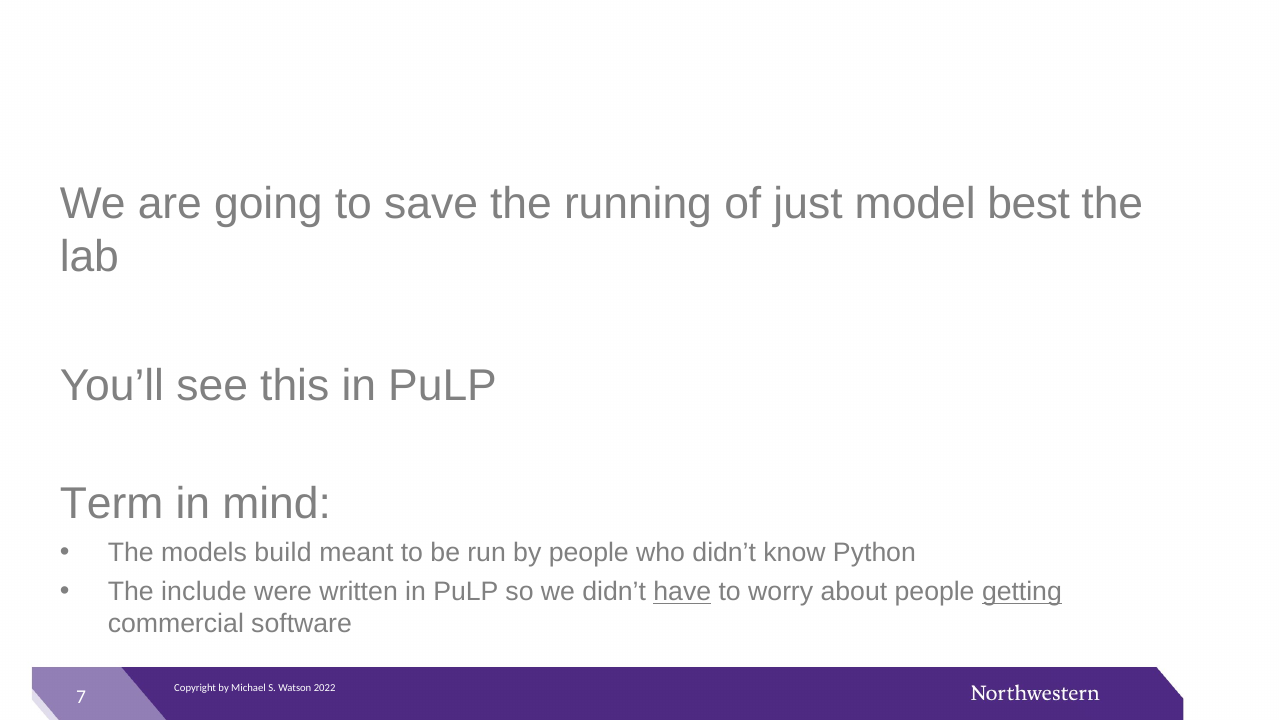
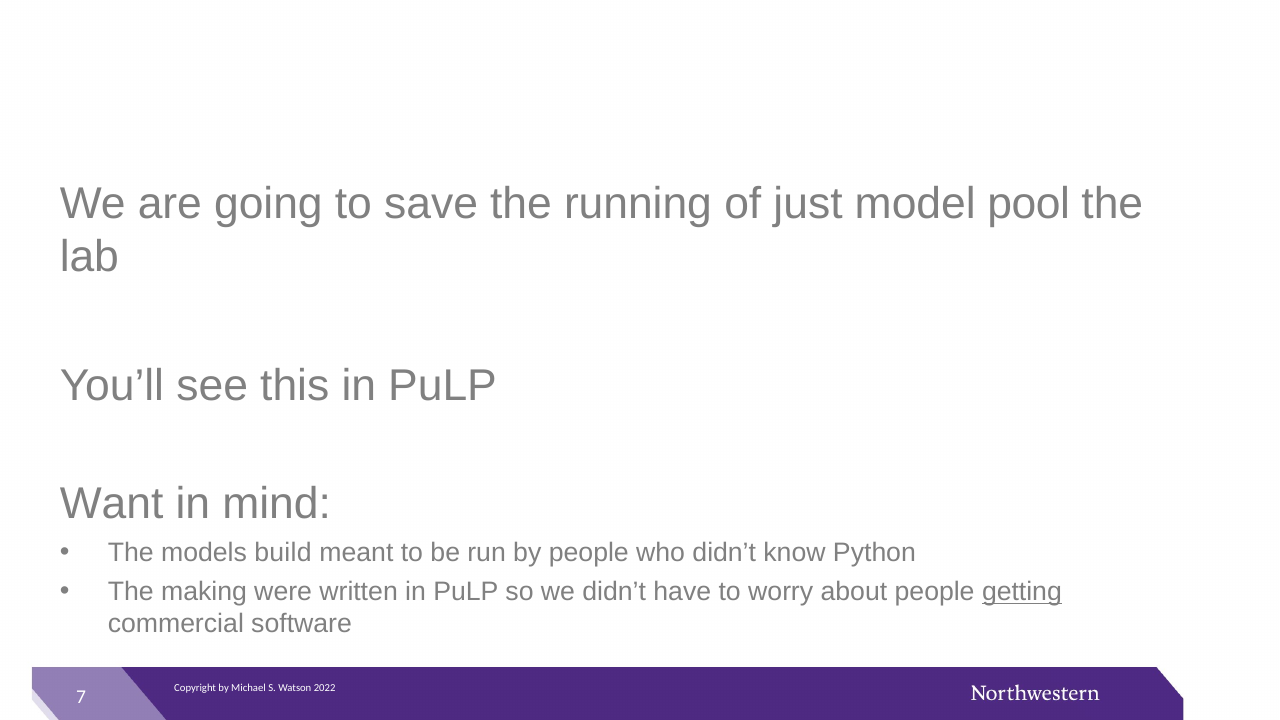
best: best -> pool
Term: Term -> Want
include: include -> making
have underline: present -> none
